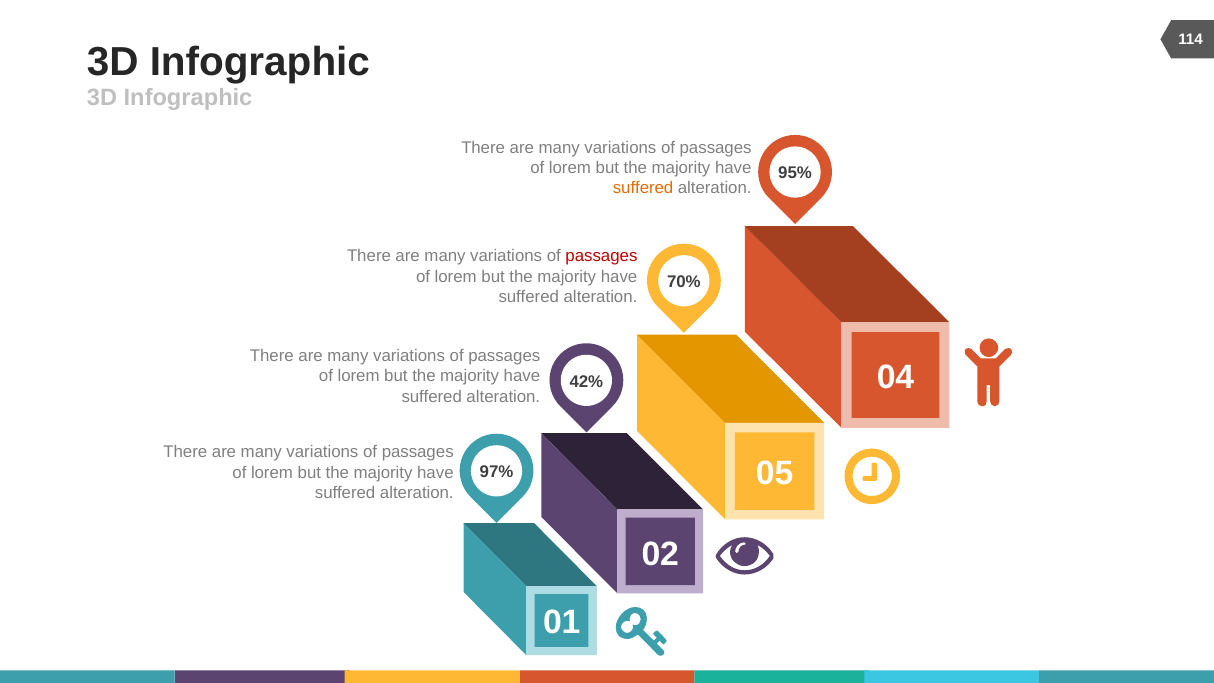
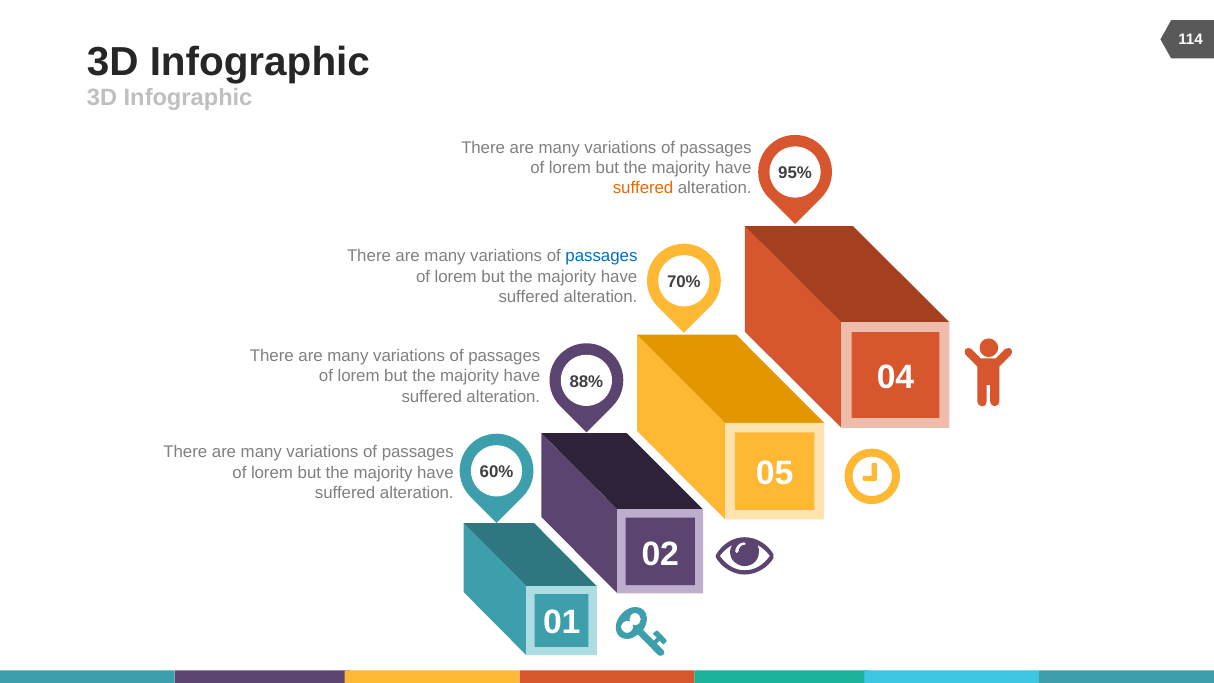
passages at (601, 256) colour: red -> blue
42%: 42% -> 88%
97%: 97% -> 60%
